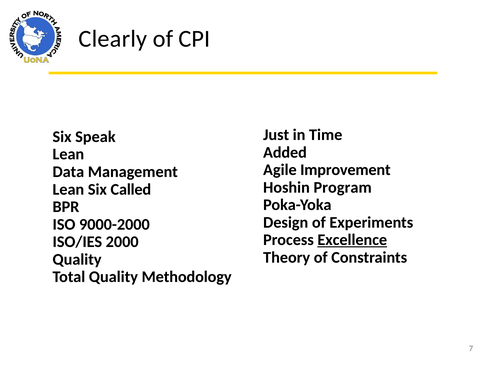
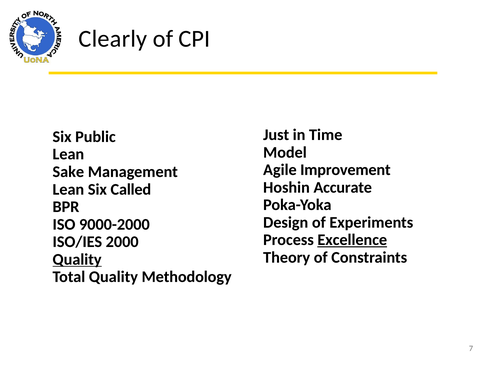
Speak: Speak -> Public
Added: Added -> Model
Data: Data -> Sake
Program: Program -> Accurate
Quality at (77, 259) underline: none -> present
